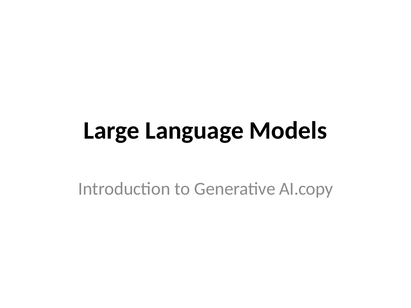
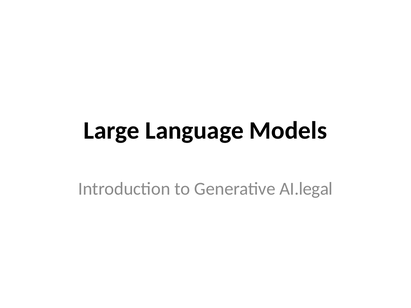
AI.copy: AI.copy -> AI.legal
